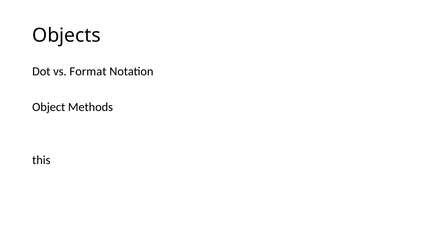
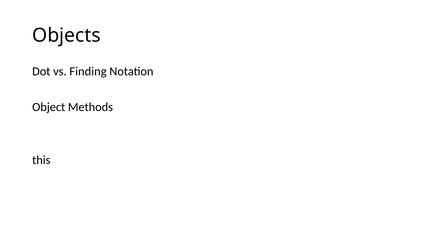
Format: Format -> Finding
